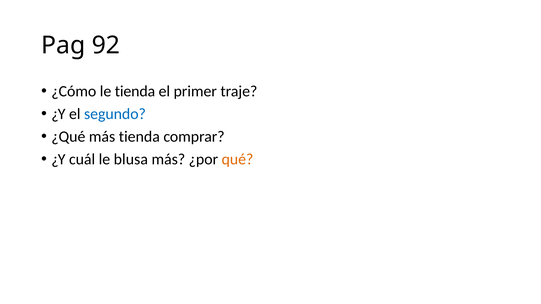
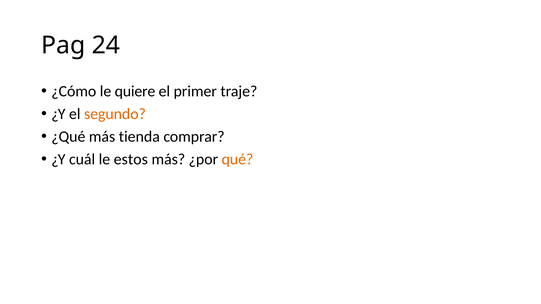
92: 92 -> 24
le tienda: tienda -> quiere
segundo colour: blue -> orange
blusa: blusa -> estos
